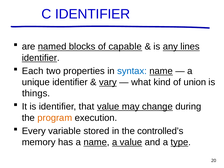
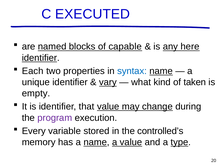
C IDENTIFIER: IDENTIFIER -> EXECUTED
lines: lines -> here
union: union -> taken
things: things -> empty
program colour: orange -> purple
